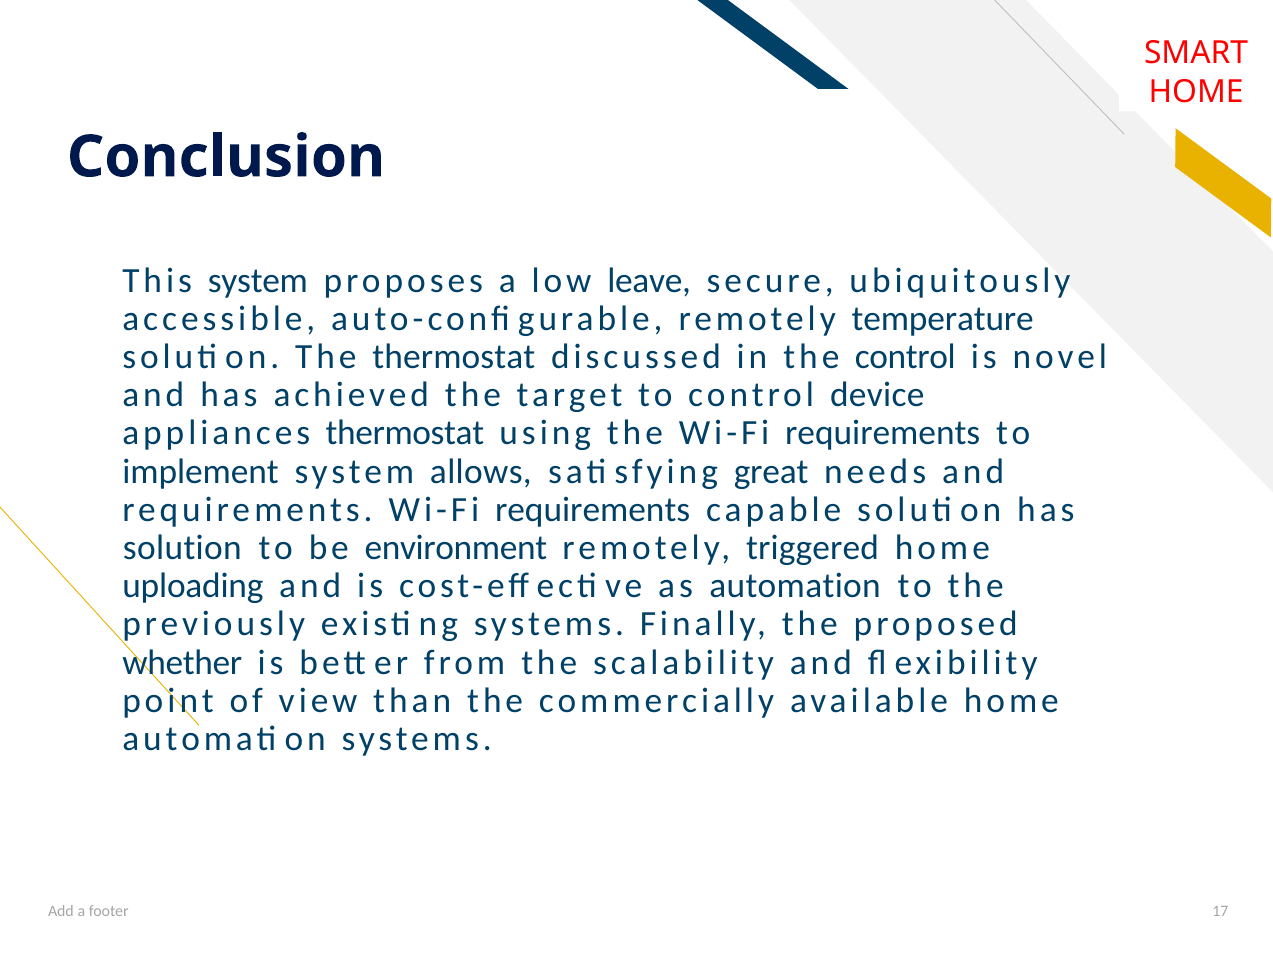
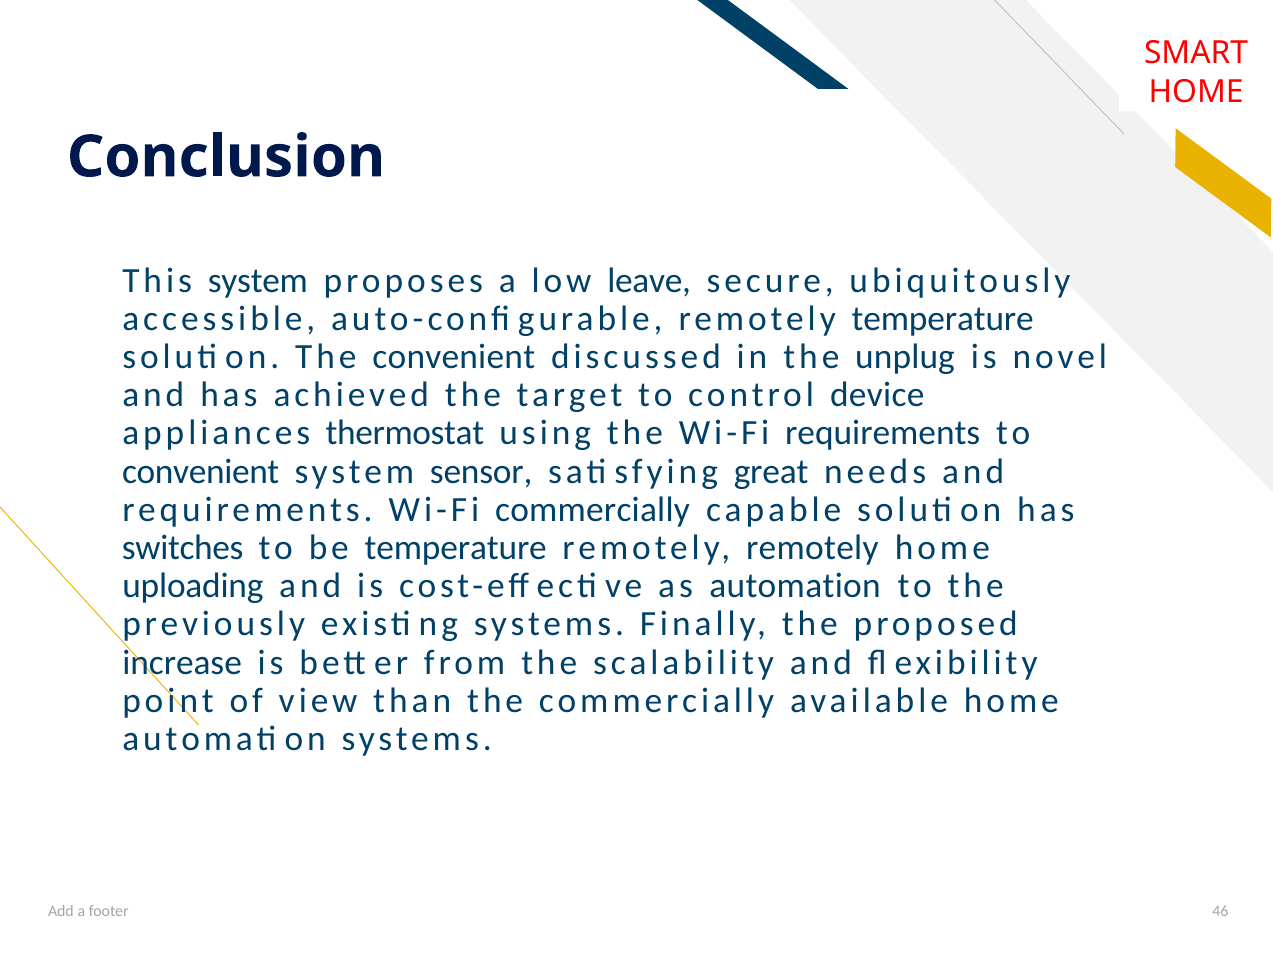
The thermostat: thermostat -> convenient
the control: control -> unplug
implement at (201, 471): implement -> convenient
allows: allows -> sensor
requirements Wi-Fi requirements: requirements -> commercially
solution at (182, 548): solution -> switches
be environment: environment -> temperature
remotely triggered: triggered -> remotely
whether: whether -> increase
17: 17 -> 46
